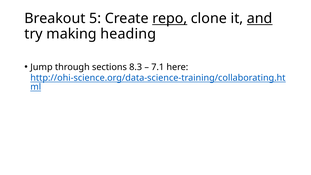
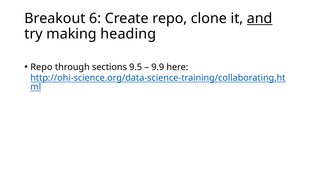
5: 5 -> 6
repo at (170, 18) underline: present -> none
Jump at (41, 67): Jump -> Repo
8.3: 8.3 -> 9.5
7.1: 7.1 -> 9.9
